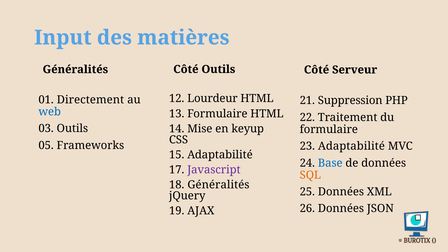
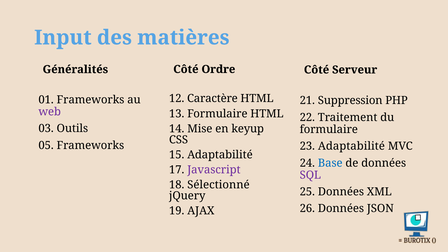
Côté Outils: Outils -> Ordre
Lourdeur: Lourdeur -> Caractère
01 Directement: Directement -> Frameworks
web colour: blue -> purple
SQL colour: orange -> purple
18 Généralités: Généralités -> Sélectionné
